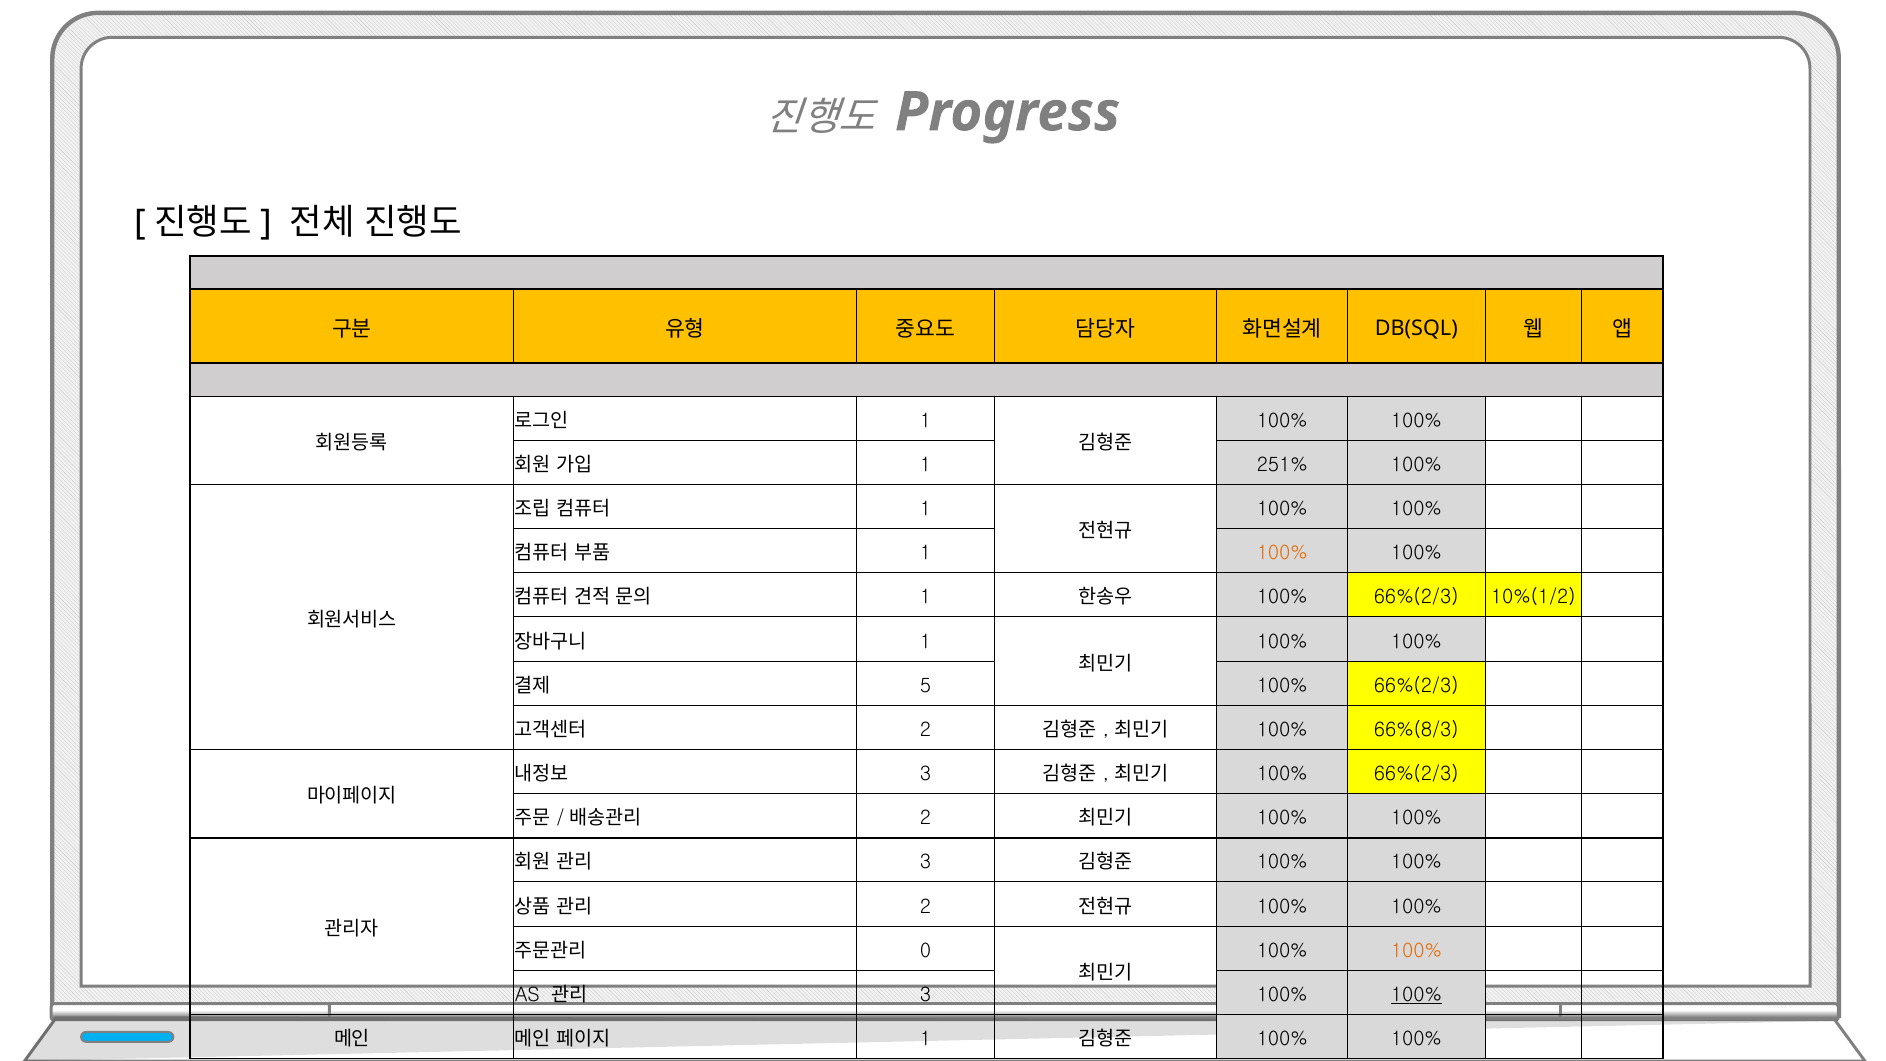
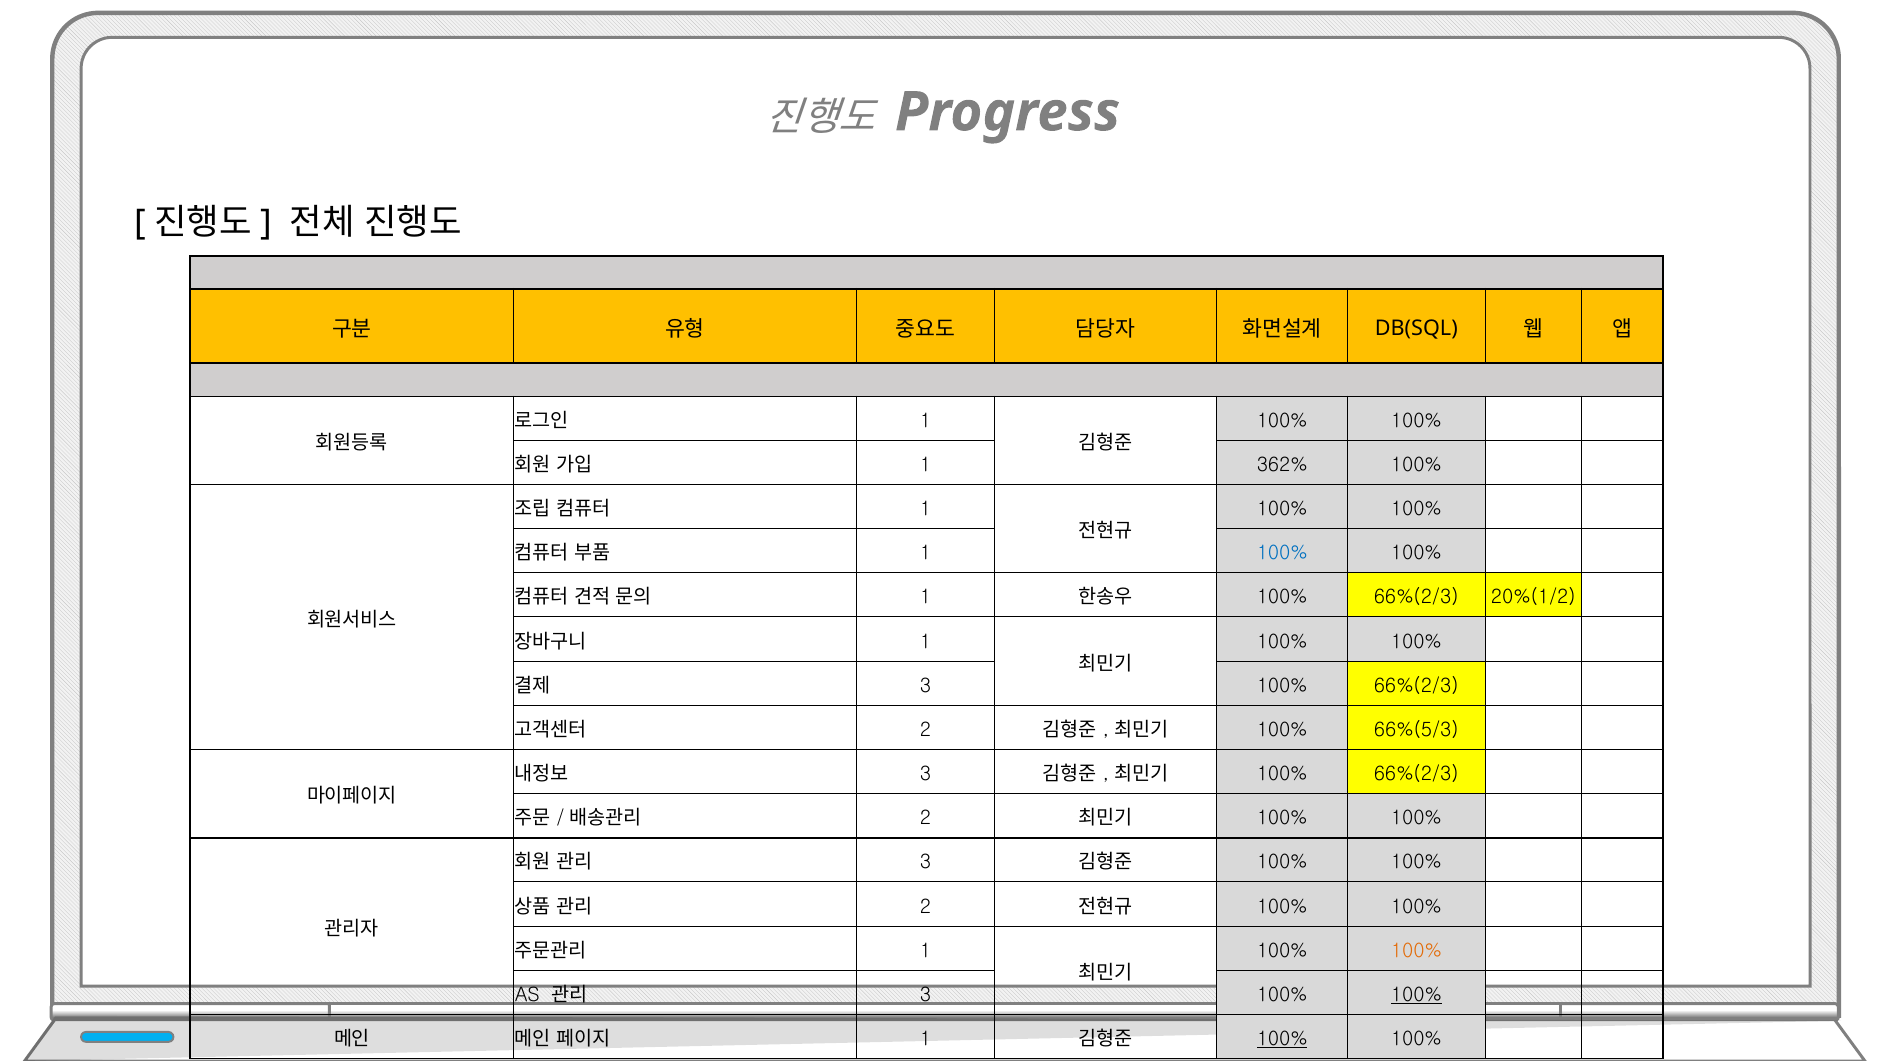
251%: 251% -> 362%
100% at (1282, 553) colour: orange -> blue
10%(1/2: 10%(1/2 -> 20%(1/2
5 at (926, 686): 5 -> 3
66%(8/3: 66%(8/3 -> 66%(5/3
0 at (926, 951): 0 -> 1
100% at (1282, 1039) underline: none -> present
